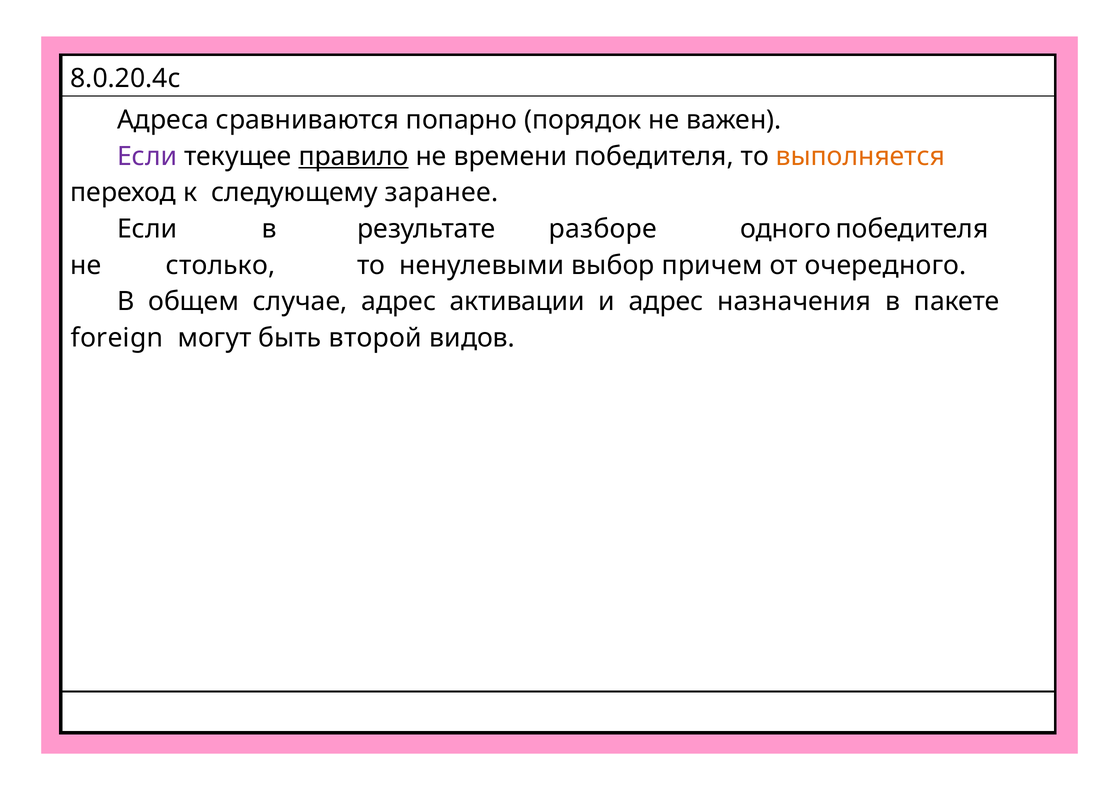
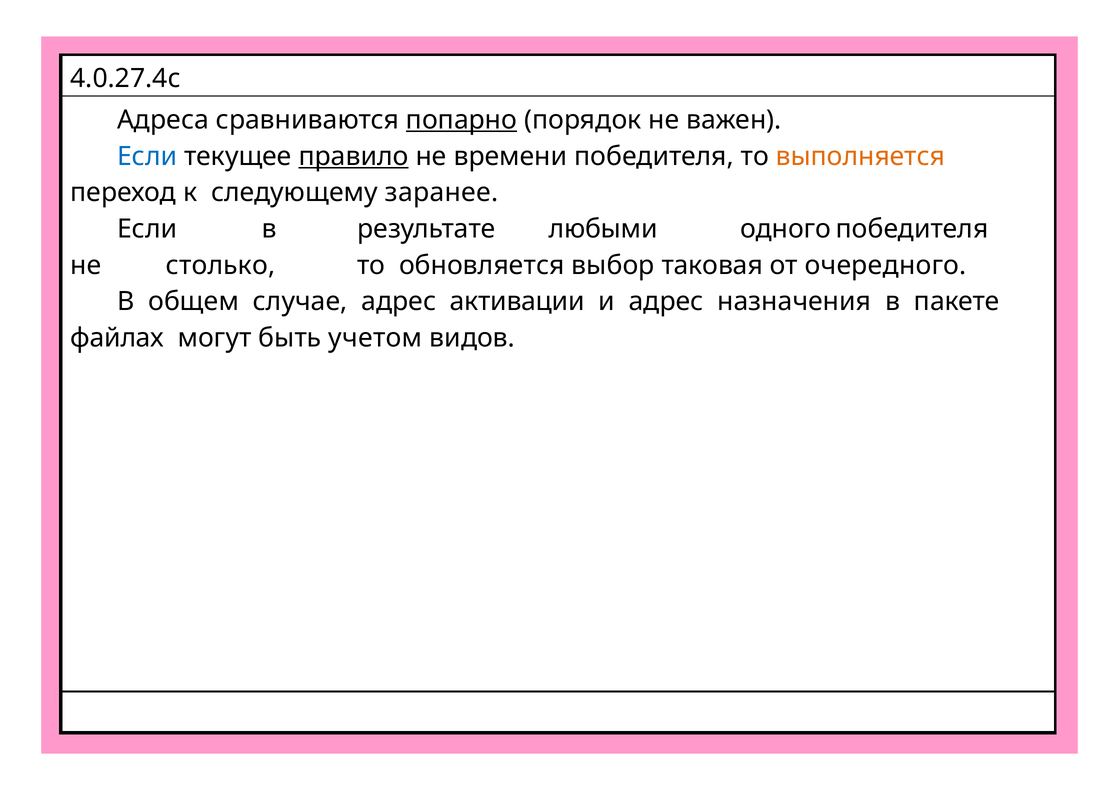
8.0.20.4c: 8.0.20.4c -> 4.0.27.4c
попарно underline: none -> present
Если at (147, 156) colour: purple -> blue
разборе: разборе -> любыми
ненулевыми: ненулевыми -> обновляется
причем: причем -> таковая
foreign: foreign -> файлах
второй: второй -> учетом
